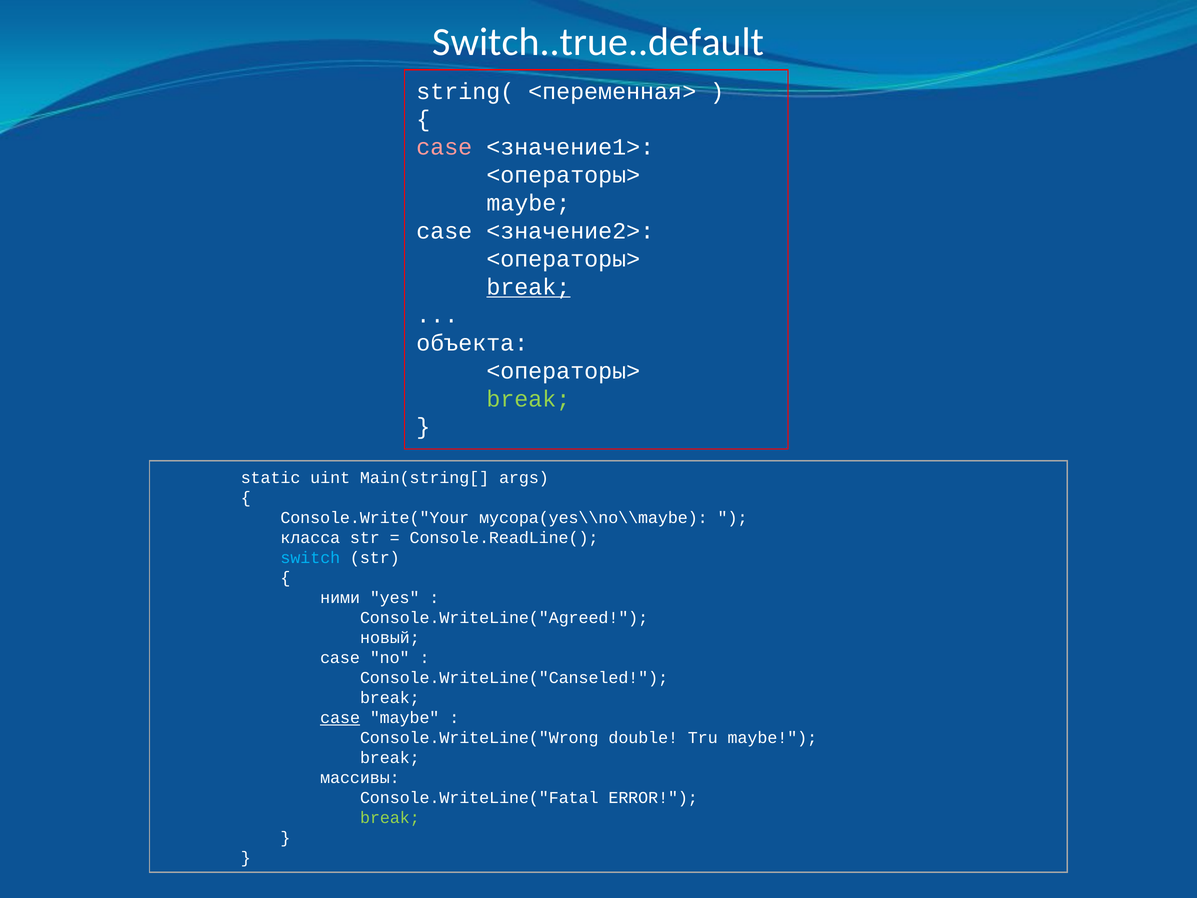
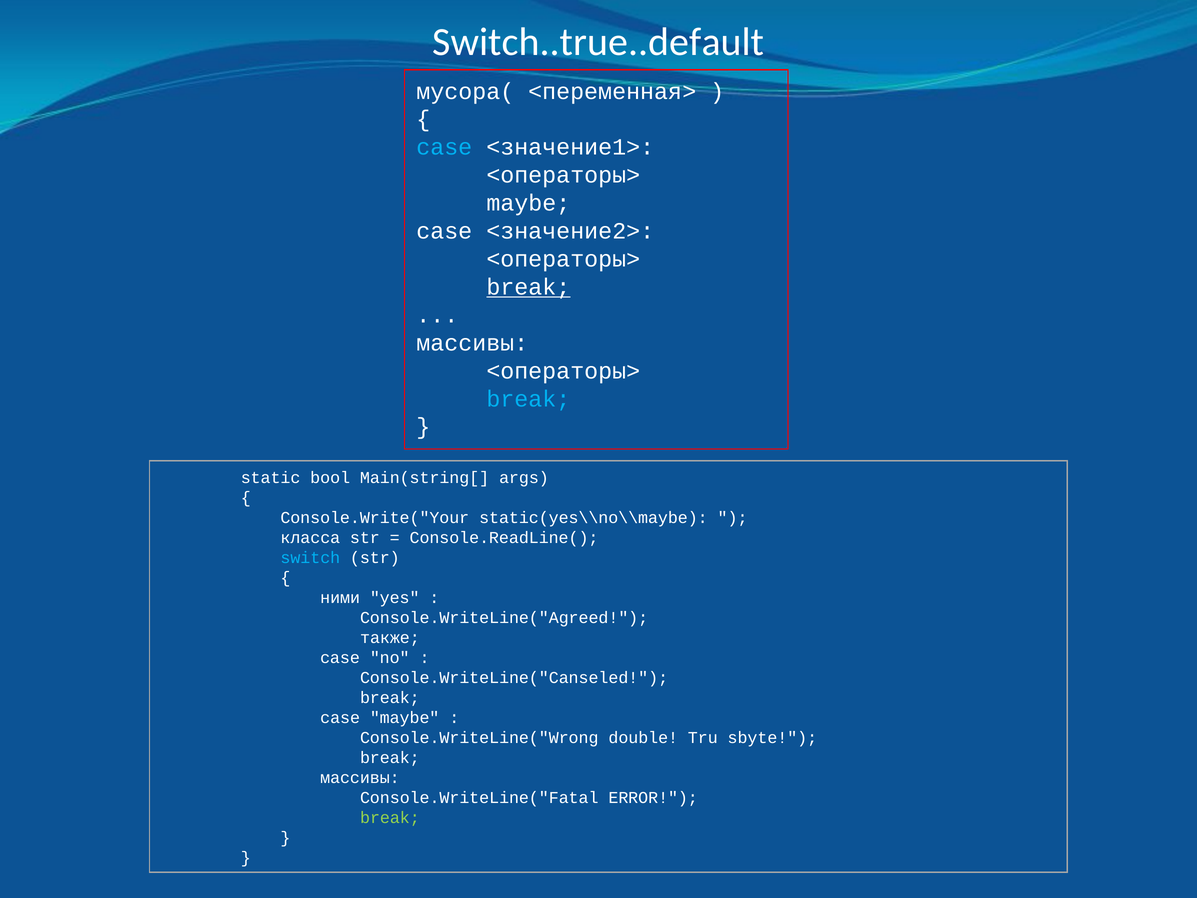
string(: string( -> мусора(
case at (444, 147) colour: pink -> light blue
объекта at (472, 343): объекта -> массивы
break at (528, 399) colour: light green -> light blue
uint: uint -> bool
мусора(yes\\no\\maybe: мусора(yes\\no\\maybe -> static(yes\\no\\maybe
новый: новый -> также
case at (340, 717) underline: present -> none
Tru maybe: maybe -> sbyte
